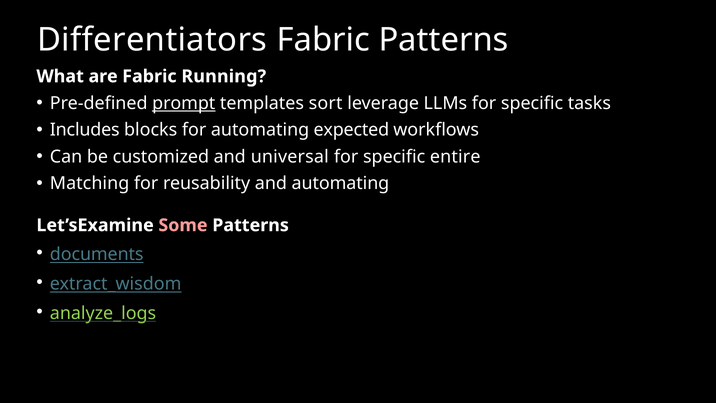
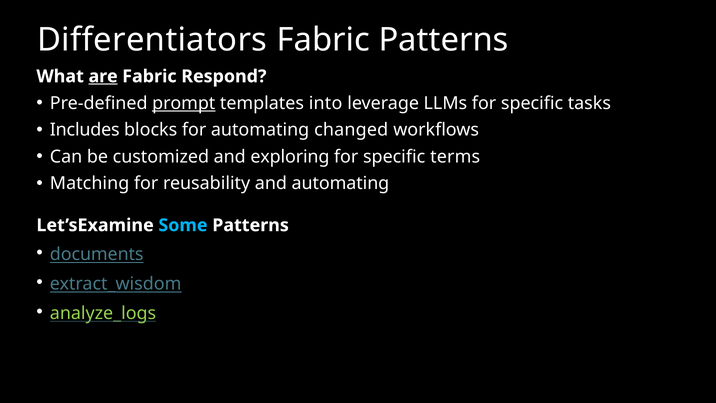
are underline: none -> present
Running: Running -> Respond
sort: sort -> into
expected: expected -> changed
universal: universal -> exploring
entire: entire -> terms
Some colour: pink -> light blue
